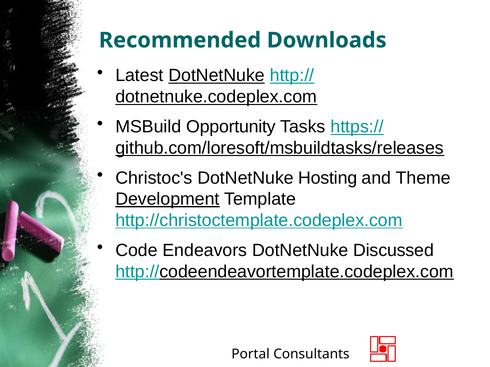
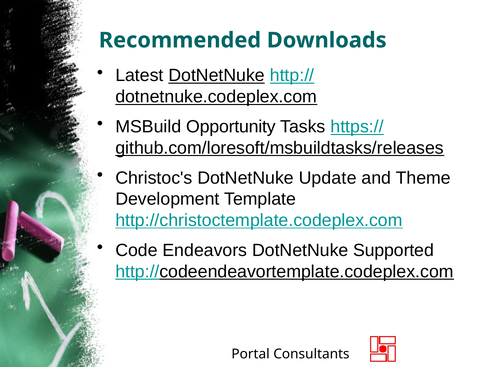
Hosting: Hosting -> Update
Development underline: present -> none
Discussed: Discussed -> Supported
